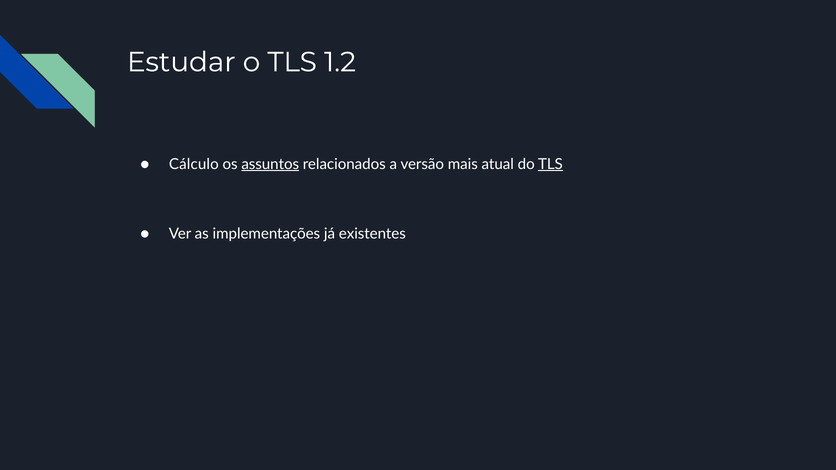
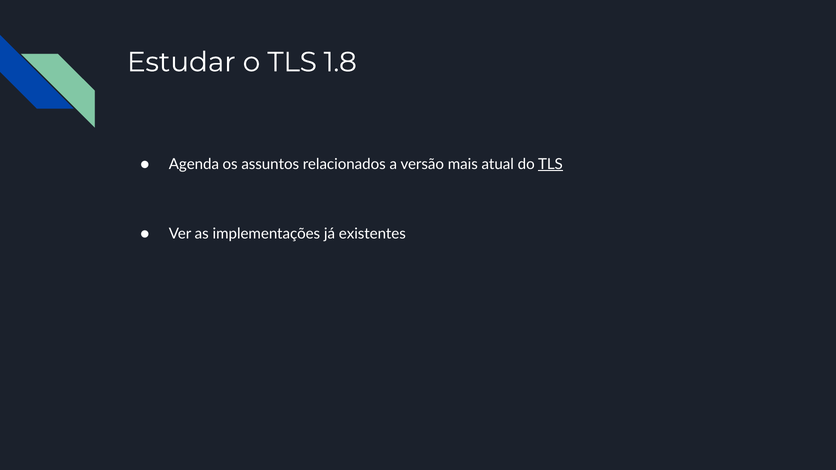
1.2: 1.2 -> 1.8
Cálculo: Cálculo -> Agenda
assuntos underline: present -> none
